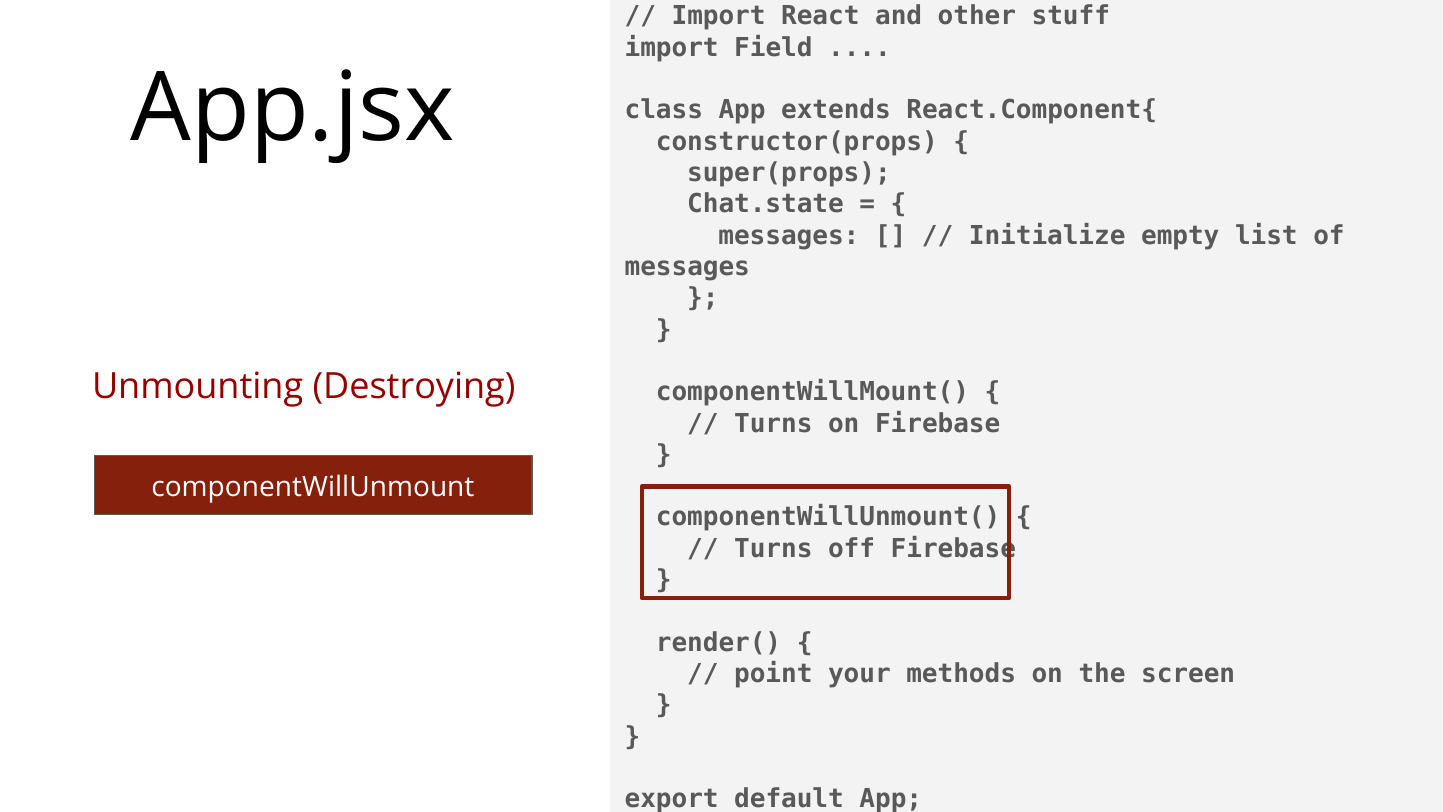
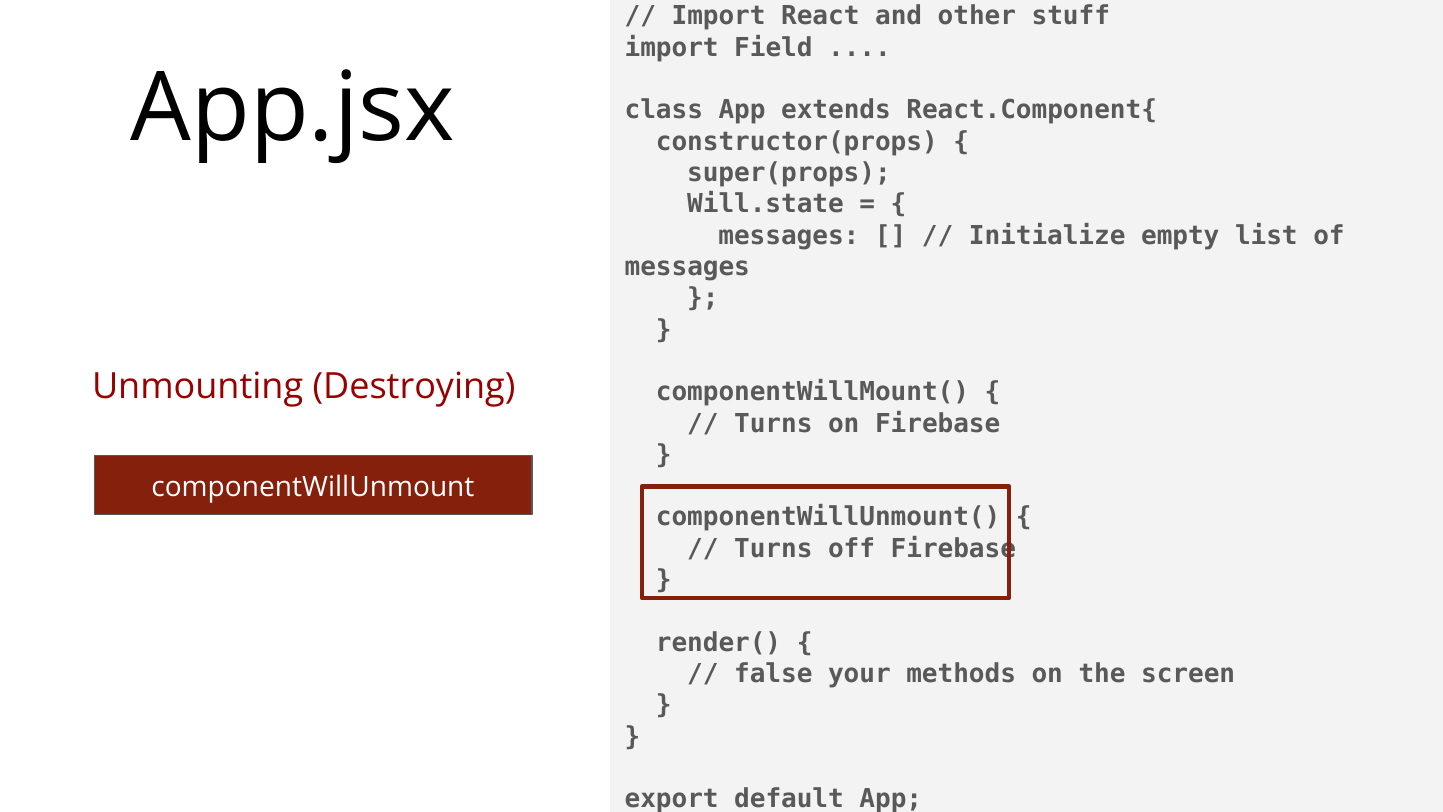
Chat.state: Chat.state -> Will.state
point: point -> false
